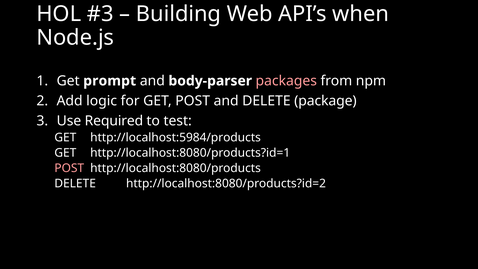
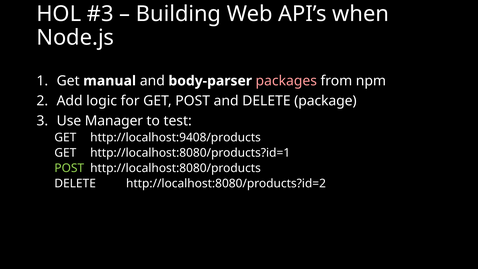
prompt: prompt -> manual
Required: Required -> Manager
http://localhost:5984/products: http://localhost:5984/products -> http://localhost:9408/products
POST at (69, 168) colour: pink -> light green
